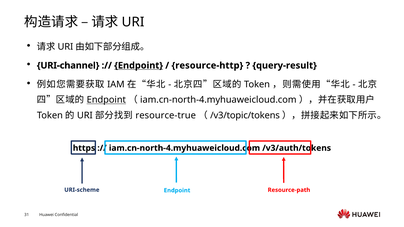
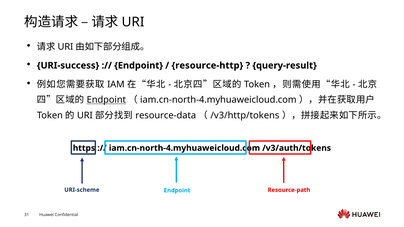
URI-channel: URI-channel -> URI-success
Endpoint at (139, 66) underline: present -> none
resource-true: resource-true -> resource-data
/v3/topic/tokens: /v3/topic/tokens -> /v3/http/tokens
